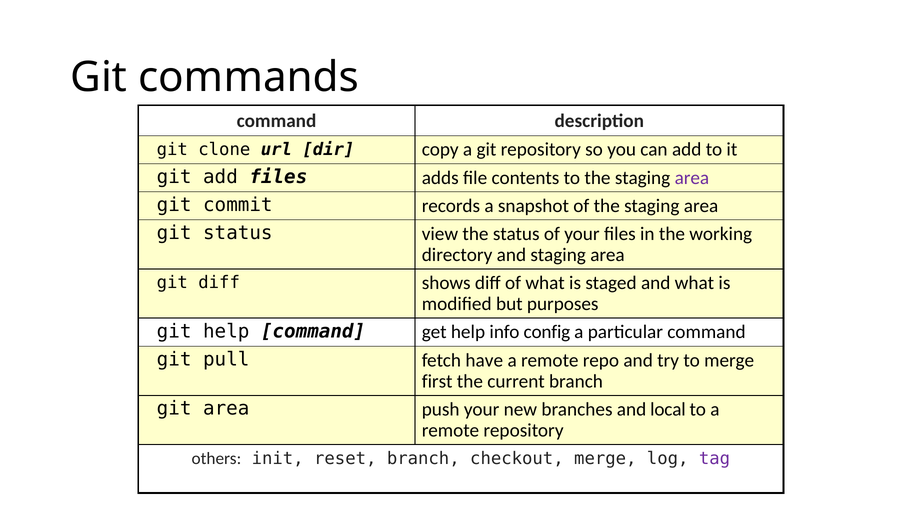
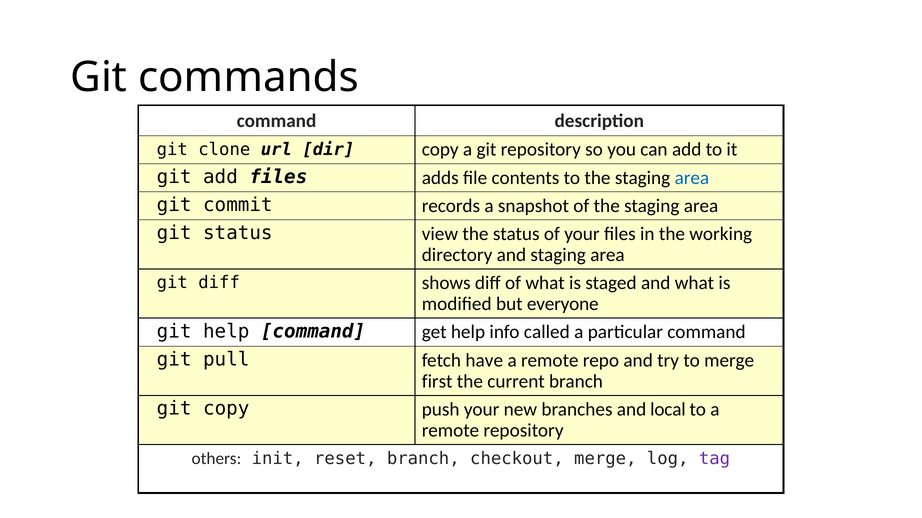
area at (692, 178) colour: purple -> blue
purposes: purposes -> everyone
config: config -> called
git area: area -> copy
